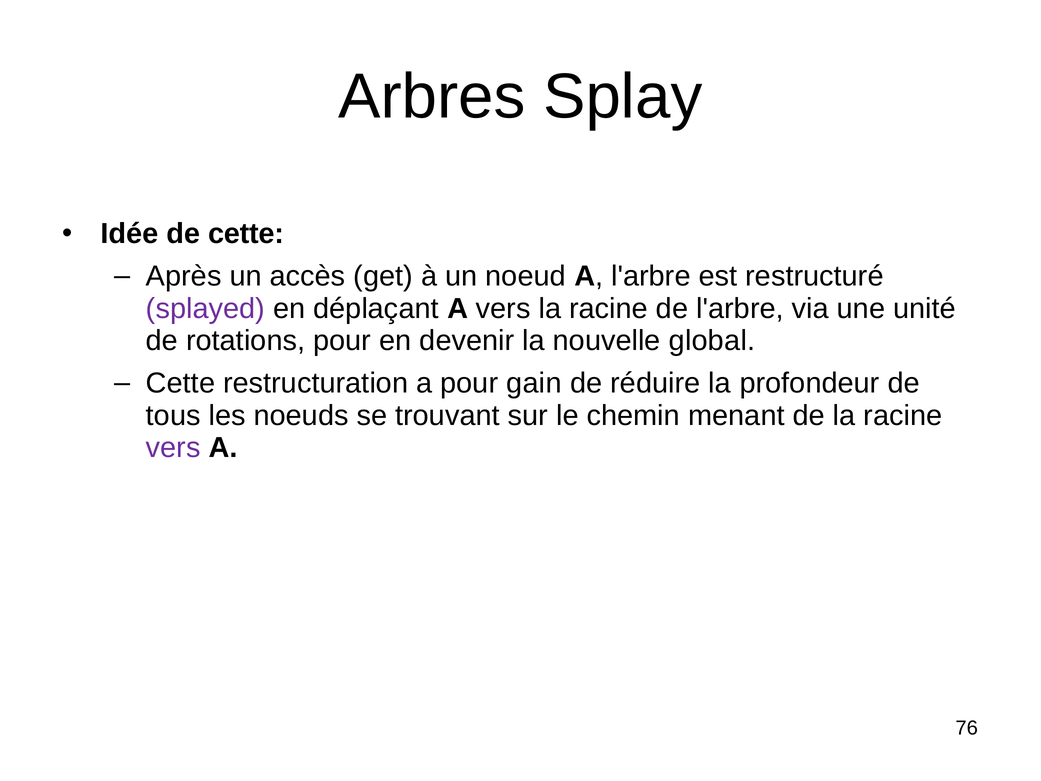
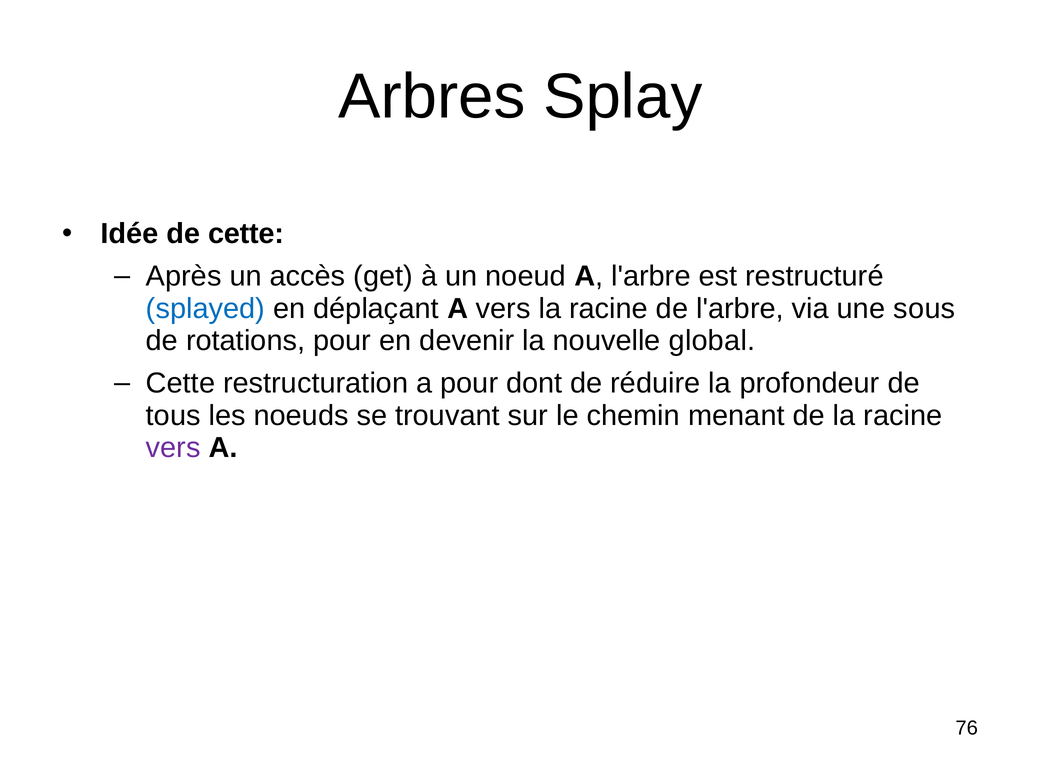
splayed colour: purple -> blue
unité: unité -> sous
gain: gain -> dont
